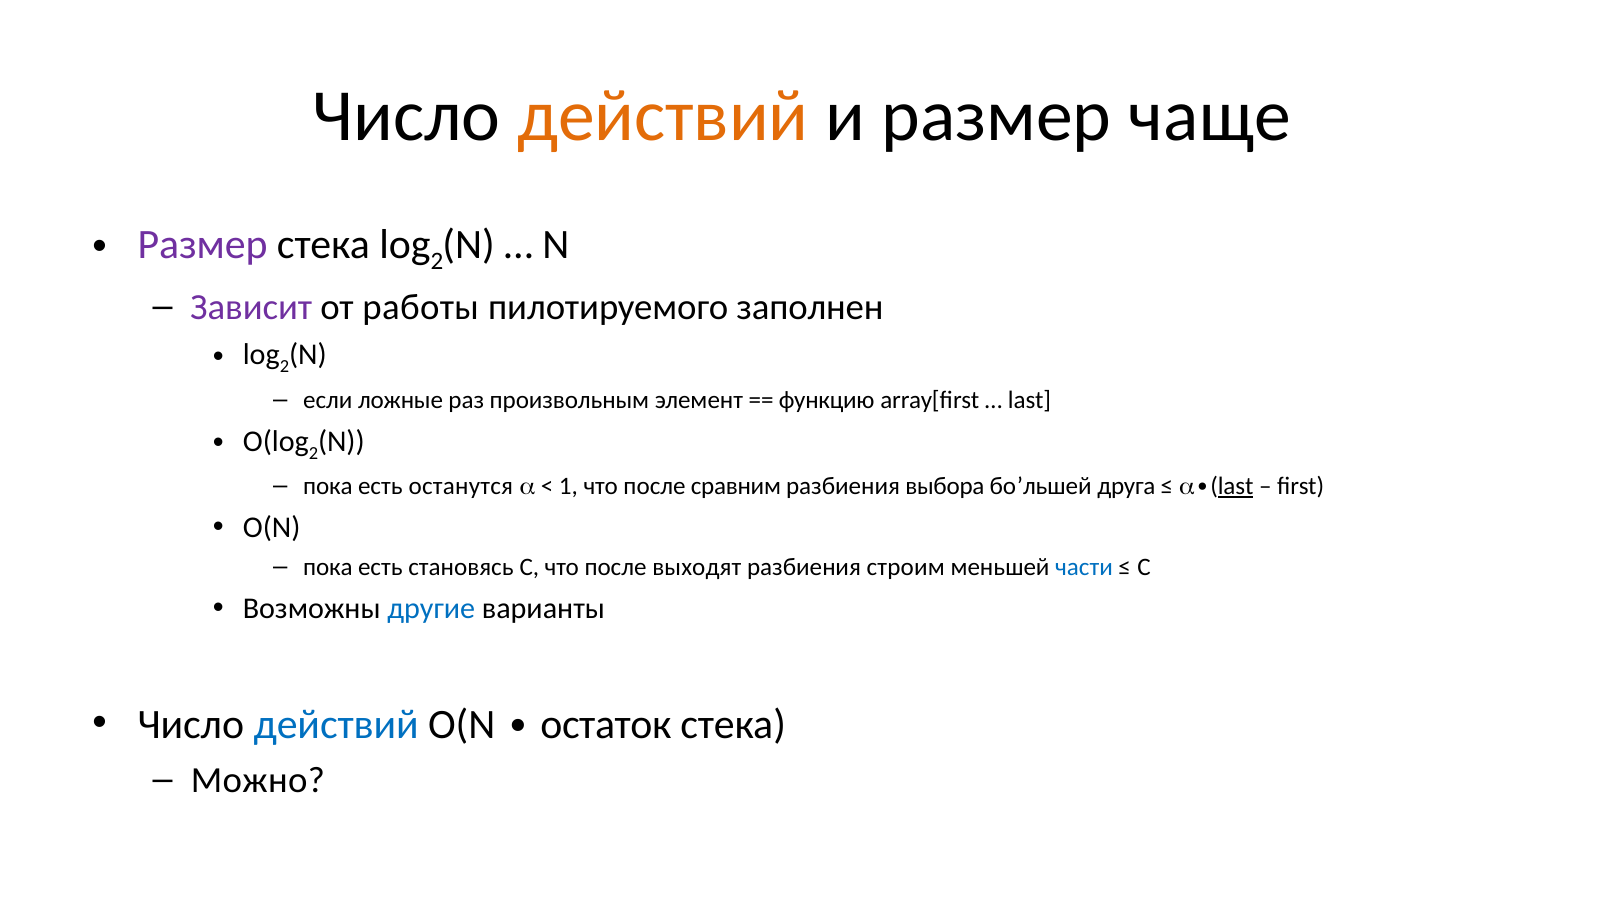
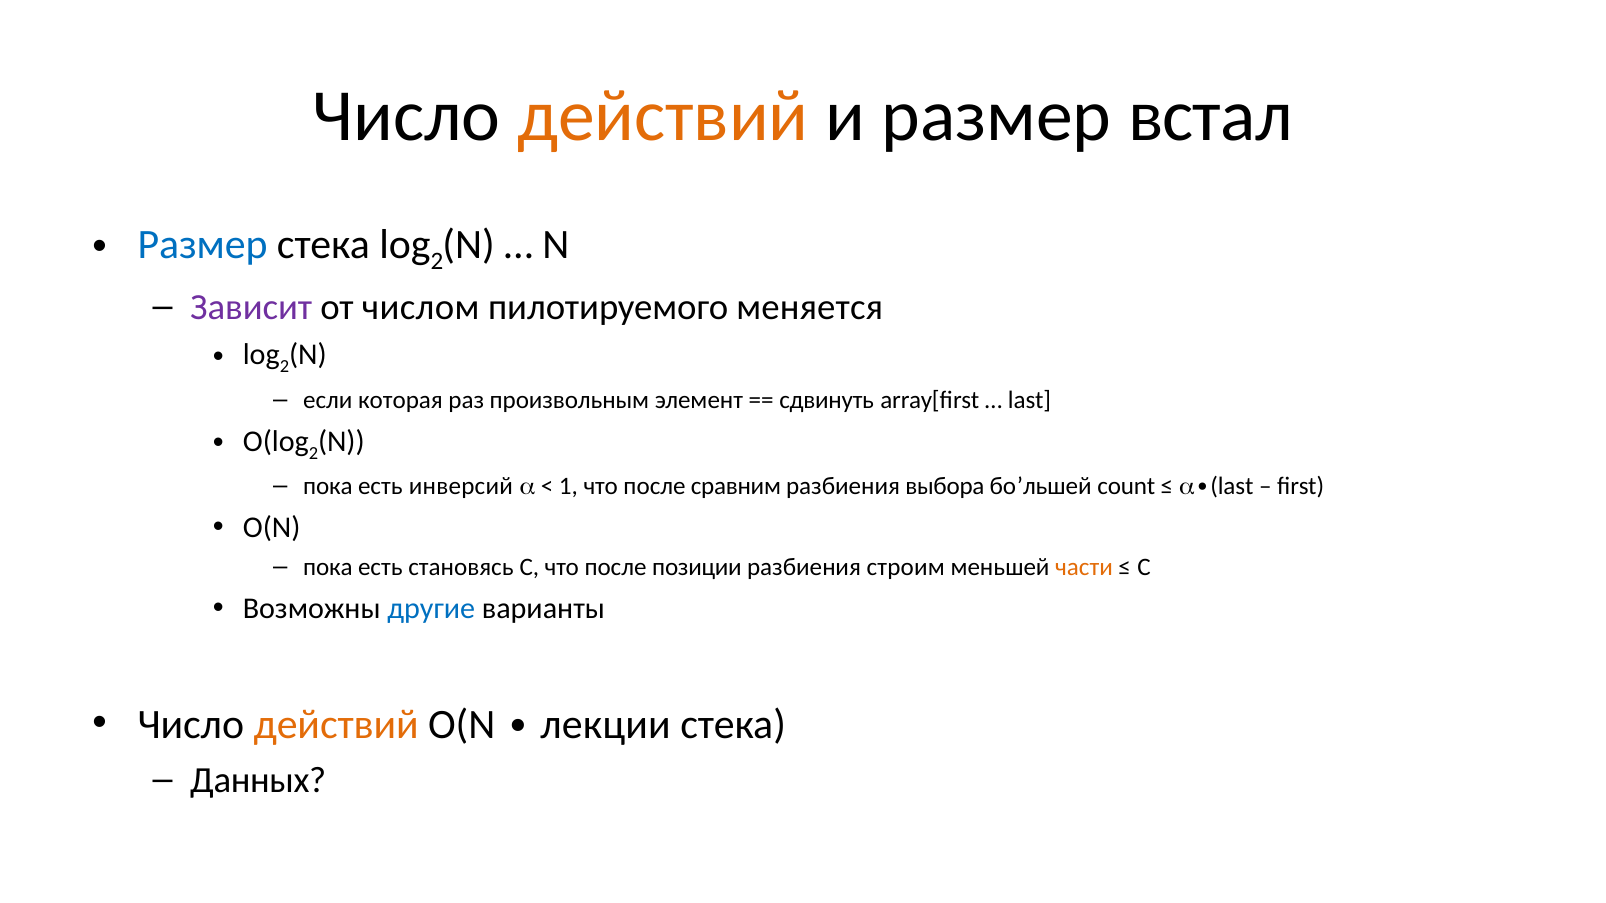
чаще: чаще -> встал
Размер at (203, 245) colour: purple -> blue
работы: работы -> числом
заполнен: заполнен -> меняется
ложные: ложные -> которая
функцию: функцию -> сдвинуть
останутся: останутся -> инверсий
друга: друга -> count
last at (1236, 487) underline: present -> none
выходят: выходят -> позиции
части colour: blue -> orange
действий at (336, 725) colour: blue -> orange
остаток: остаток -> лекции
Можно: Можно -> Данных
